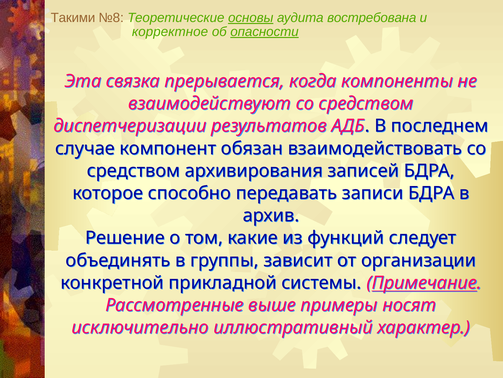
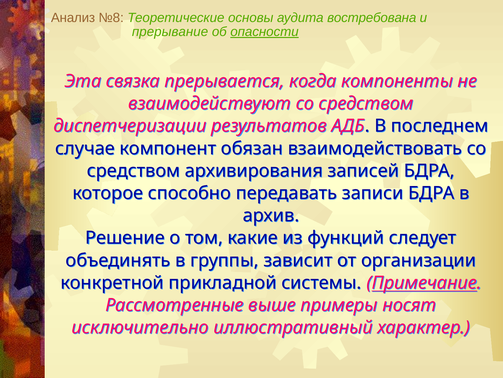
Такими: Такими -> Анализ
основы underline: present -> none
корректное: корректное -> прерывание
